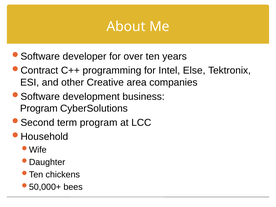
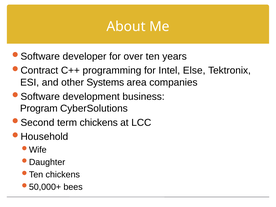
Creative: Creative -> Systems
term program: program -> chickens
